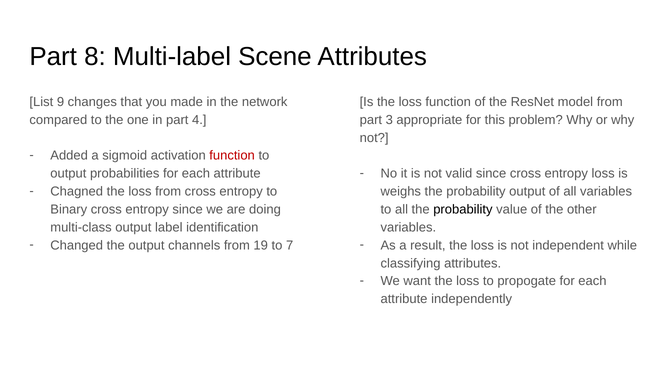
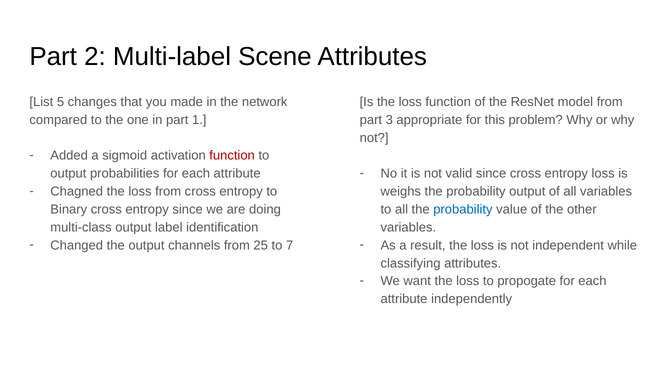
8: 8 -> 2
9: 9 -> 5
4: 4 -> 1
probability at (463, 209) colour: black -> blue
19: 19 -> 25
